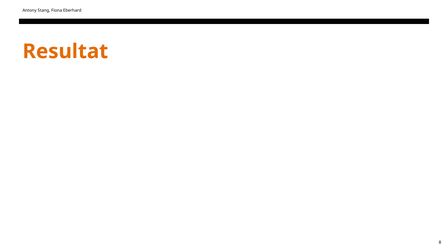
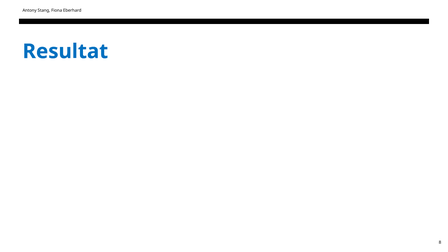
Resultat colour: orange -> blue
